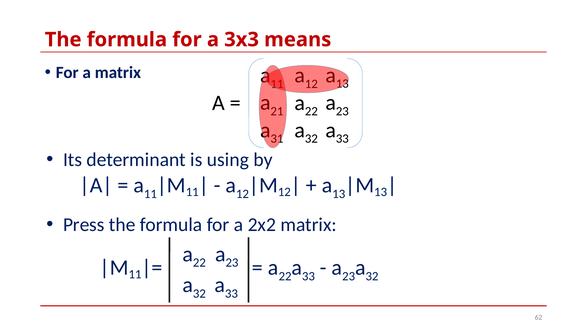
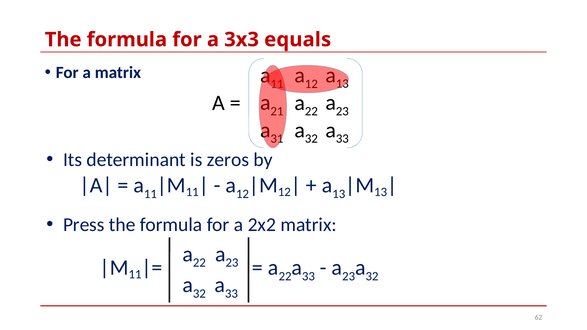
means: means -> equals
using: using -> zeros
